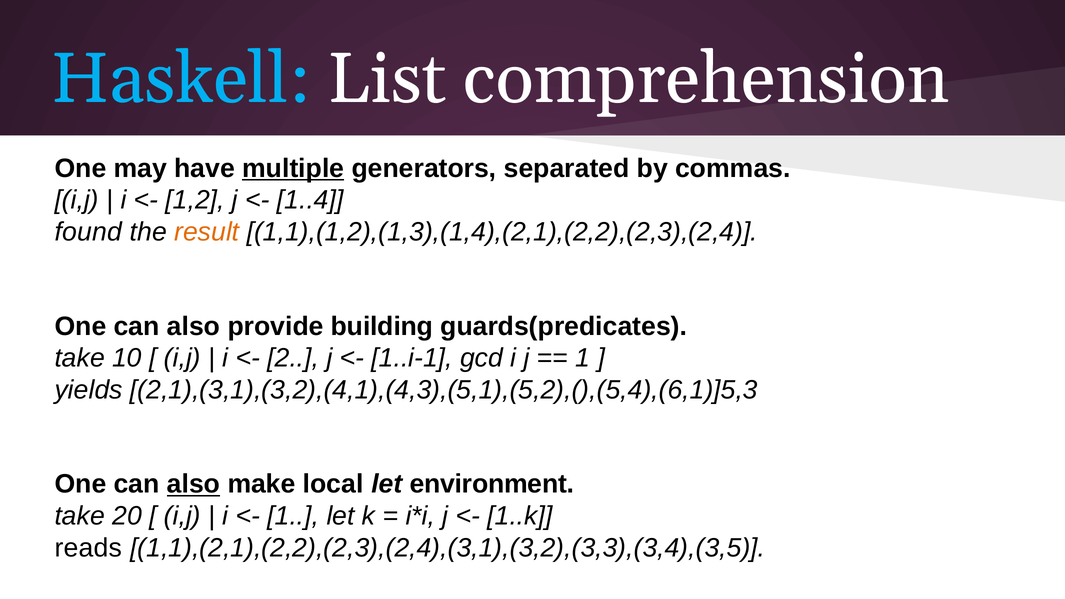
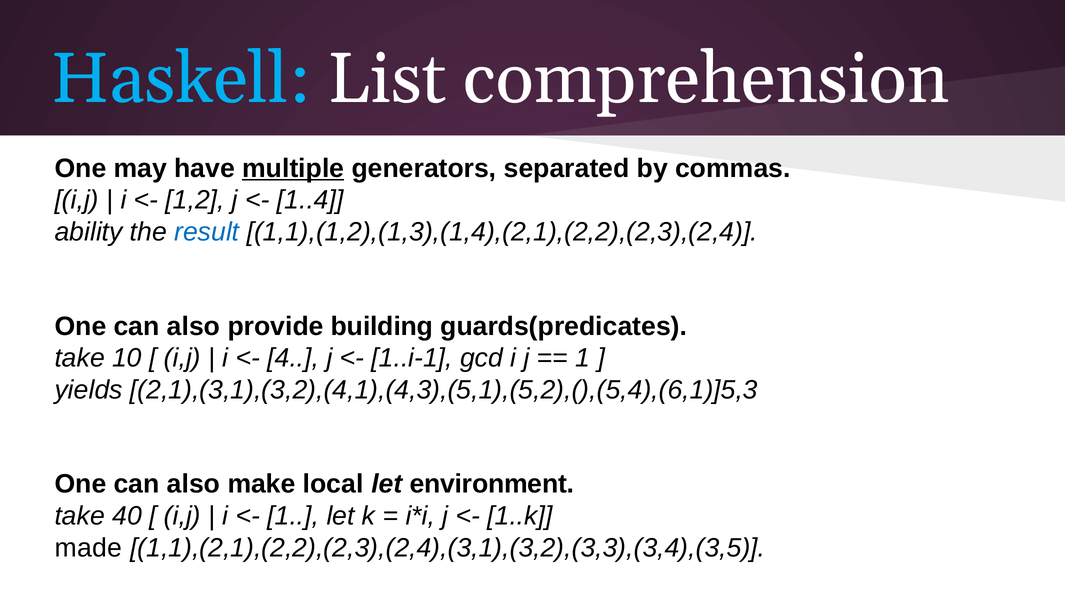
found: found -> ability
result colour: orange -> blue
2: 2 -> 4
also at (194, 484) underline: present -> none
20: 20 -> 40
reads: reads -> made
